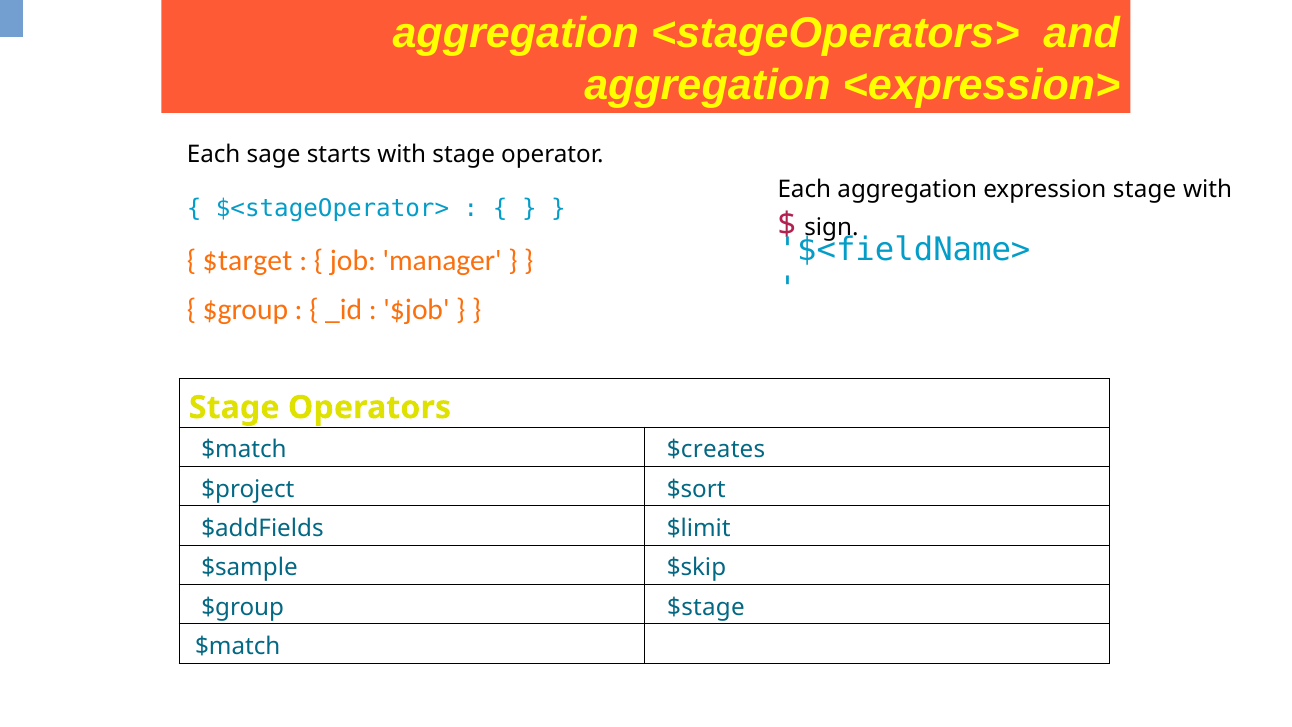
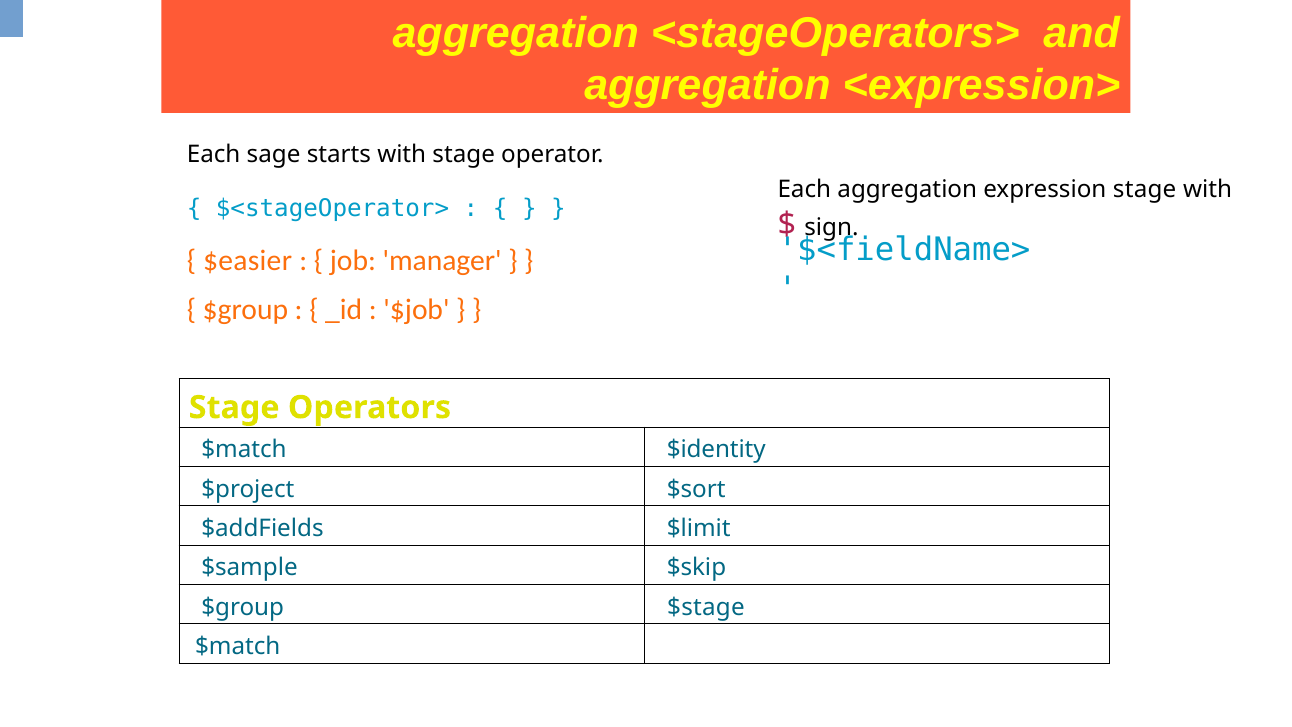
$target: $target -> $easier
$creates: $creates -> $identity
